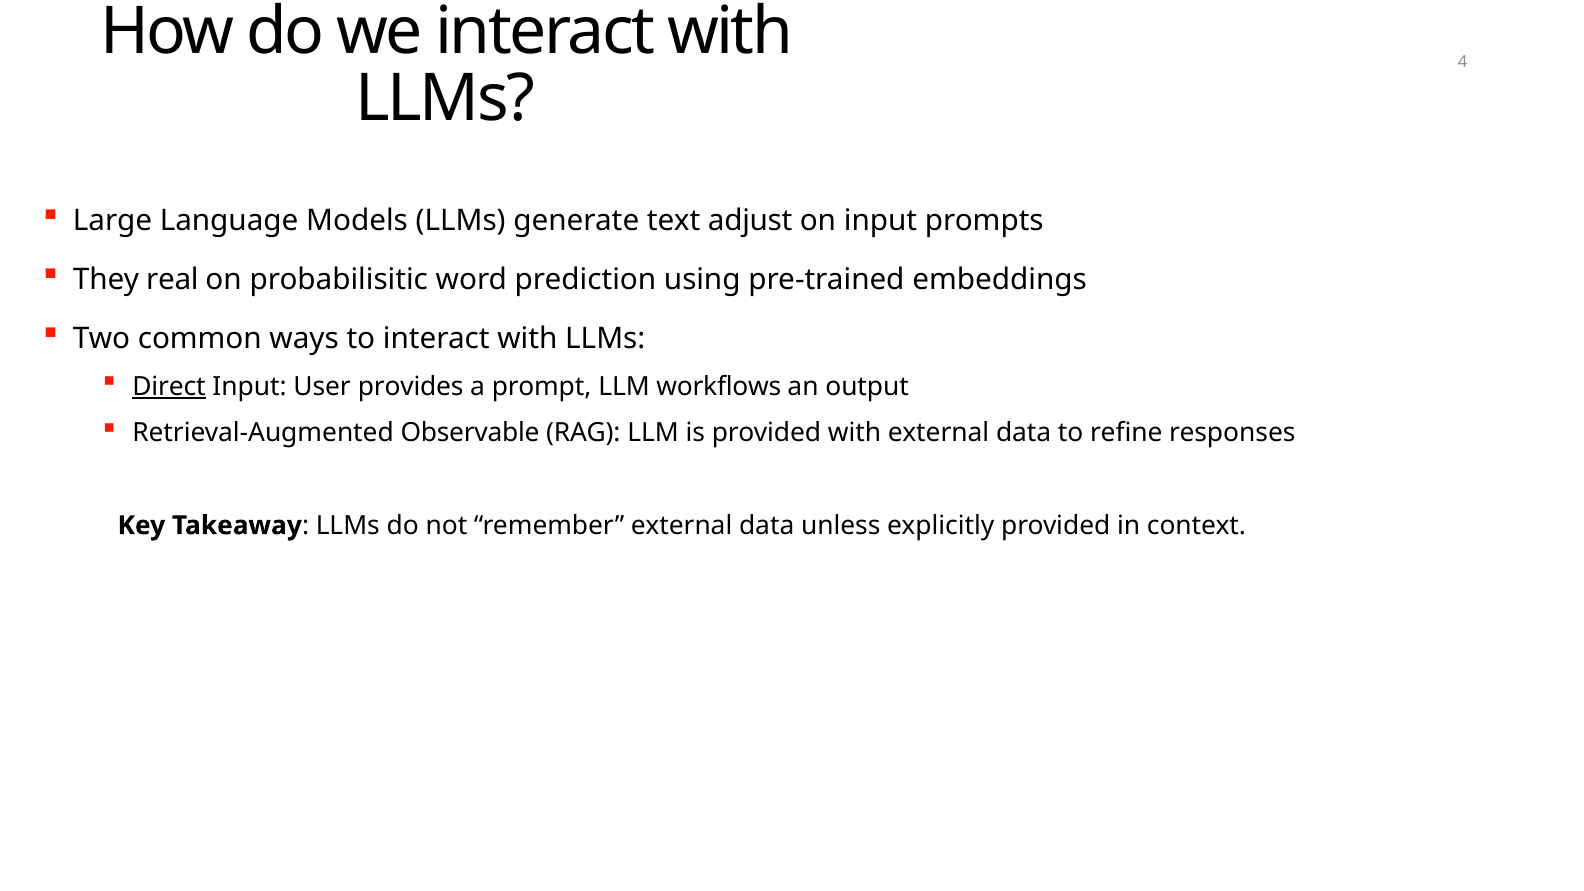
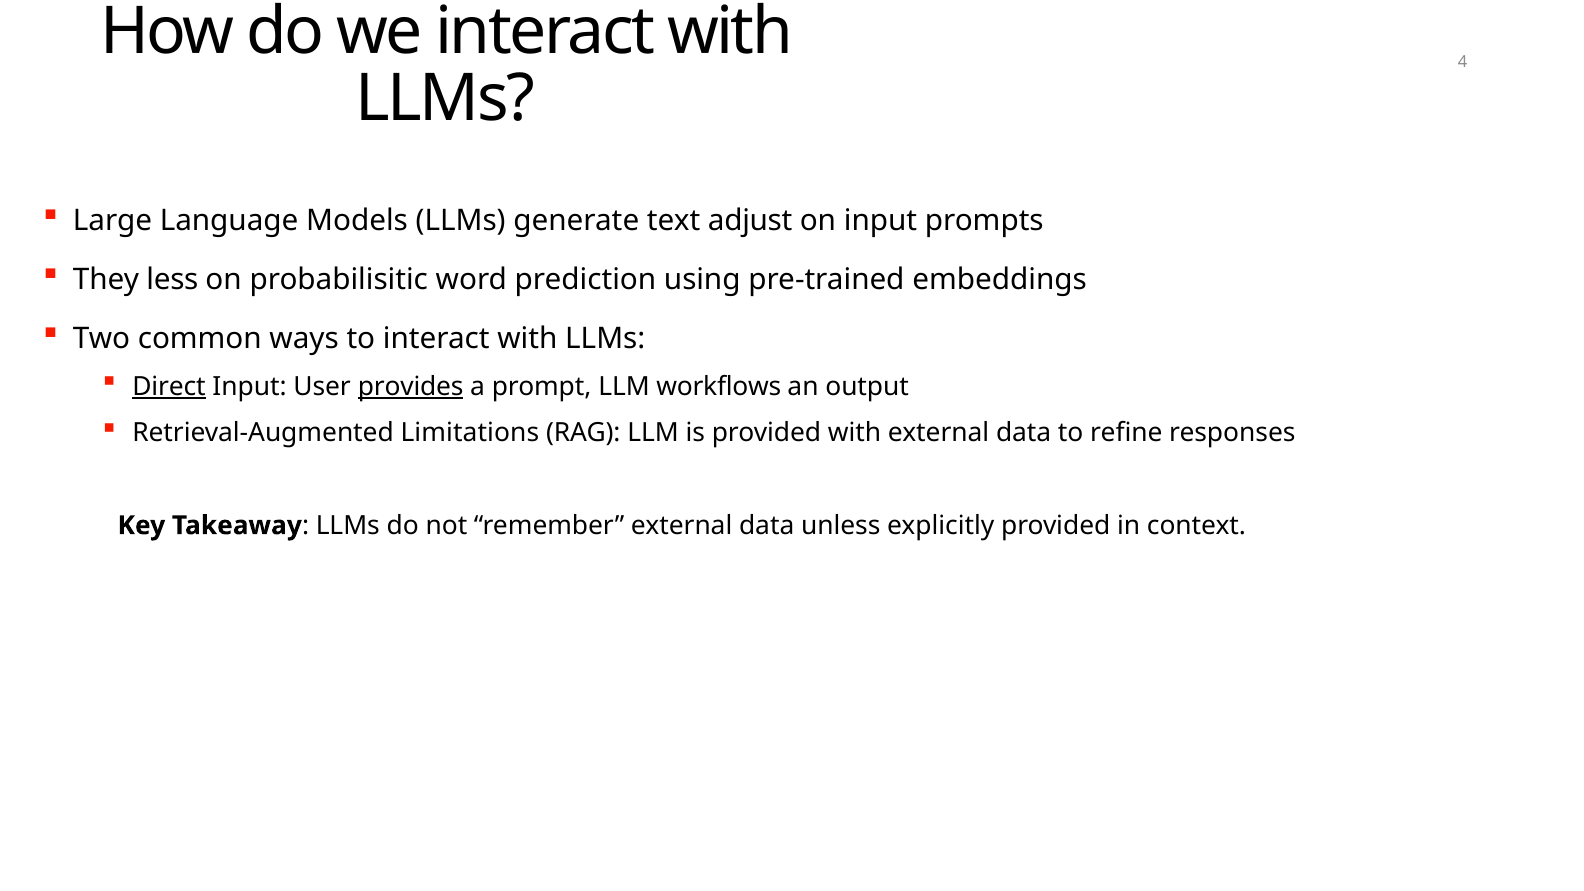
real: real -> less
provides underline: none -> present
Observable: Observable -> Limitations
